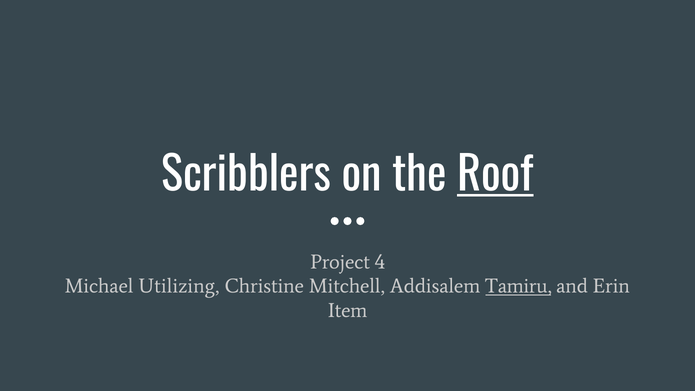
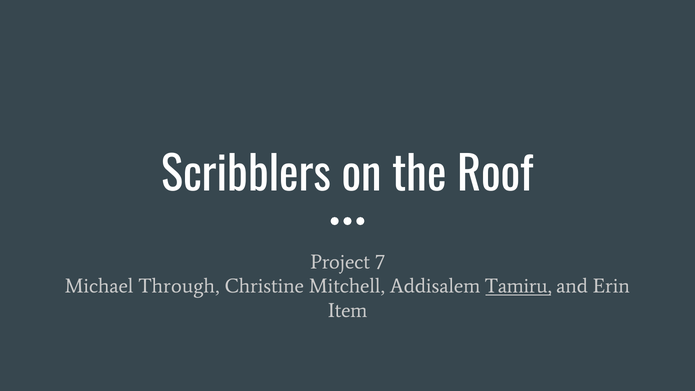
Roof underline: present -> none
4: 4 -> 7
Utilizing: Utilizing -> Through
